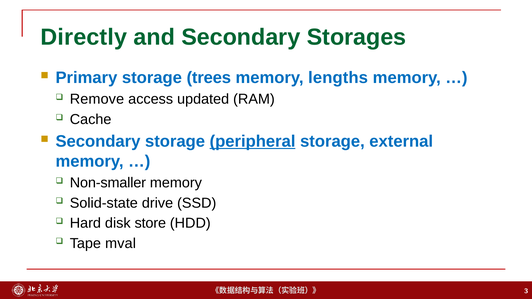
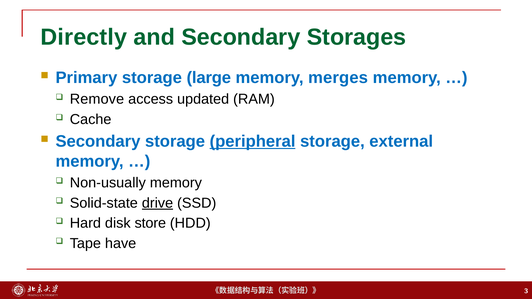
trees: trees -> large
lengths: lengths -> merges
Non-smaller: Non-smaller -> Non-usually
drive underline: none -> present
mval: mval -> have
